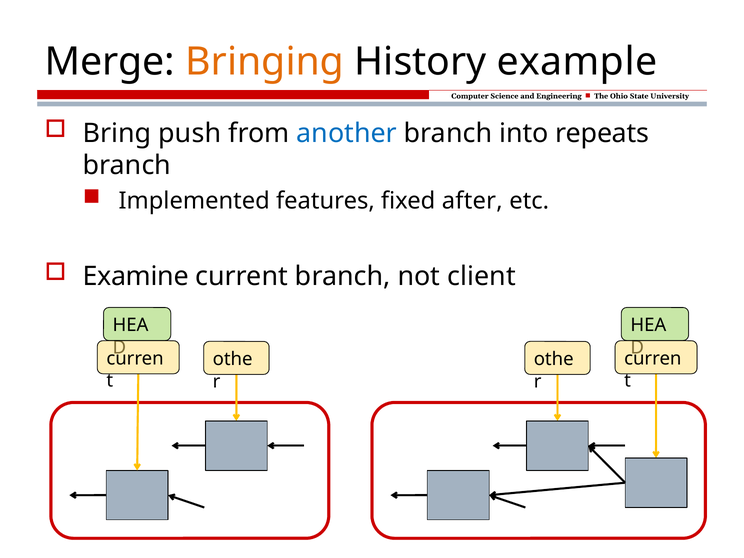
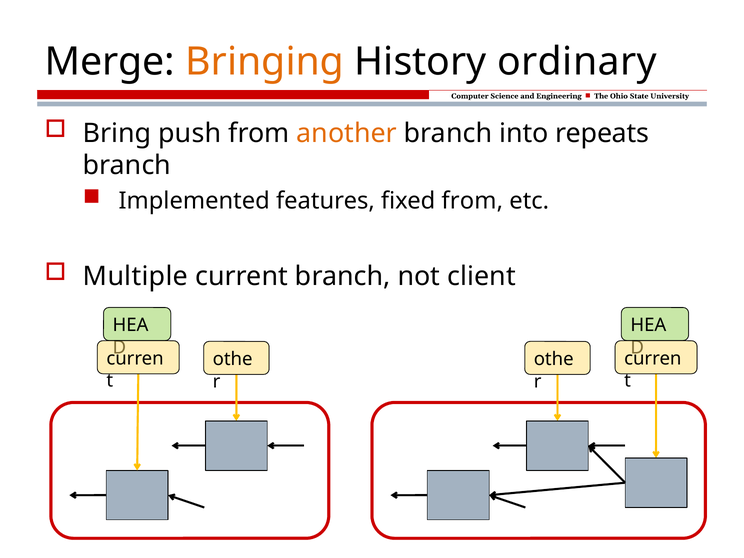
example: example -> ordinary
another colour: blue -> orange
fixed after: after -> from
Examine: Examine -> Multiple
